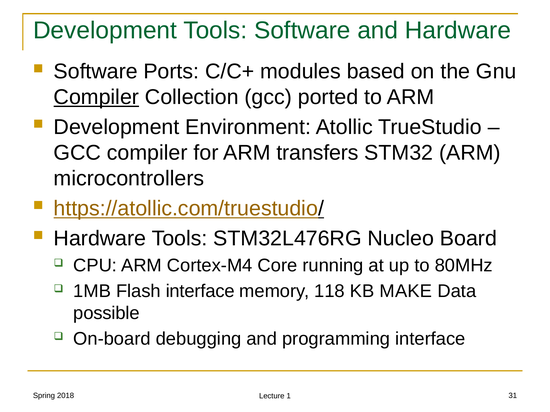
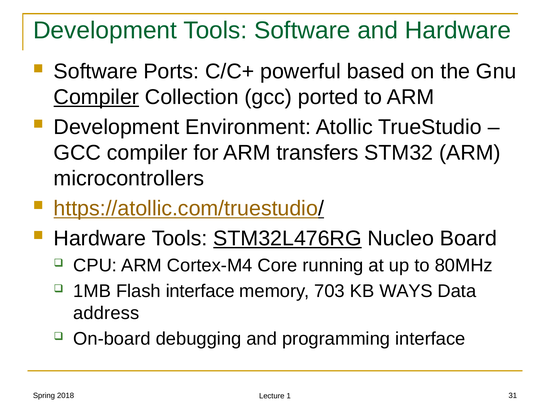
modules: modules -> powerful
STM32L476RG underline: none -> present
118: 118 -> 703
MAKE: MAKE -> WAYS
possible: possible -> address
